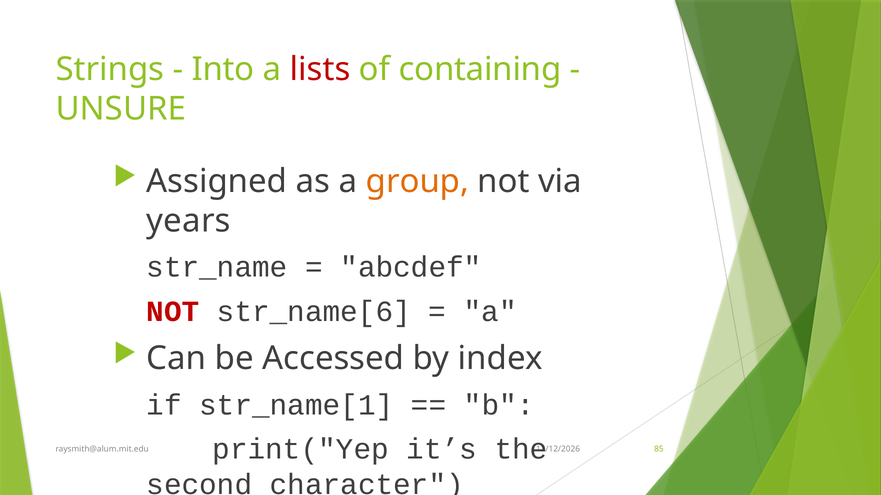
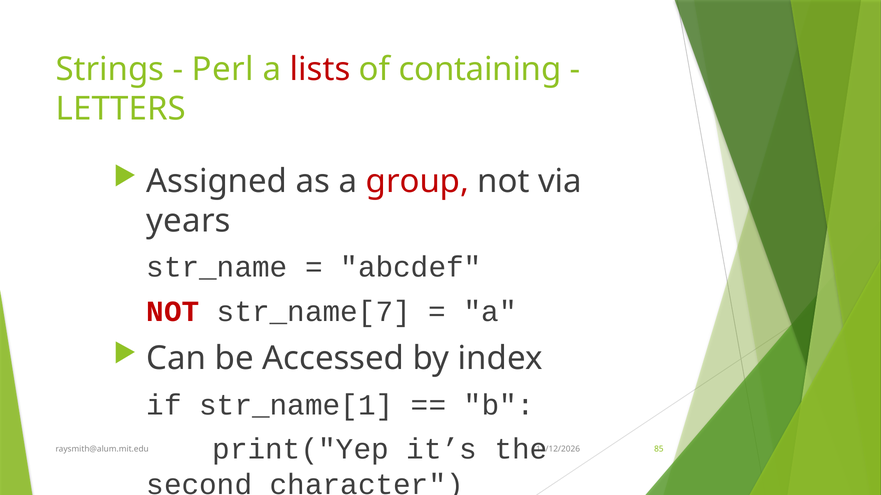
Into: Into -> Perl
UNSURE: UNSURE -> LETTERS
group colour: orange -> red
str_name[6: str_name[6 -> str_name[7
